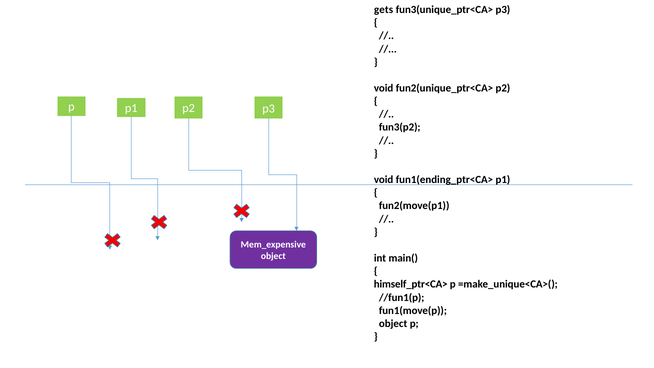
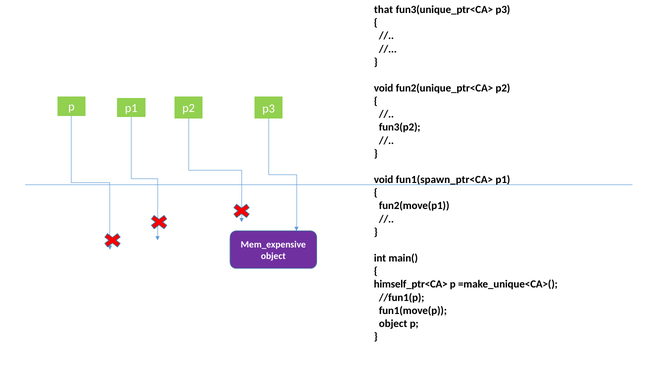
gets: gets -> that
fun1(ending_ptr<CA>: fun1(ending_ptr<CA> -> fun1(spawn_ptr<CA>
